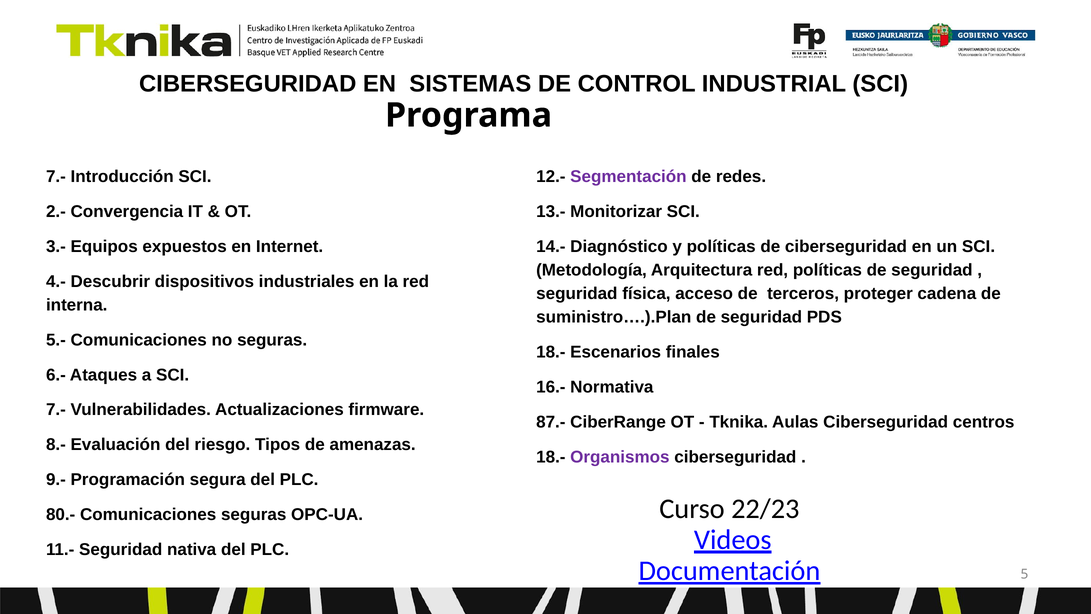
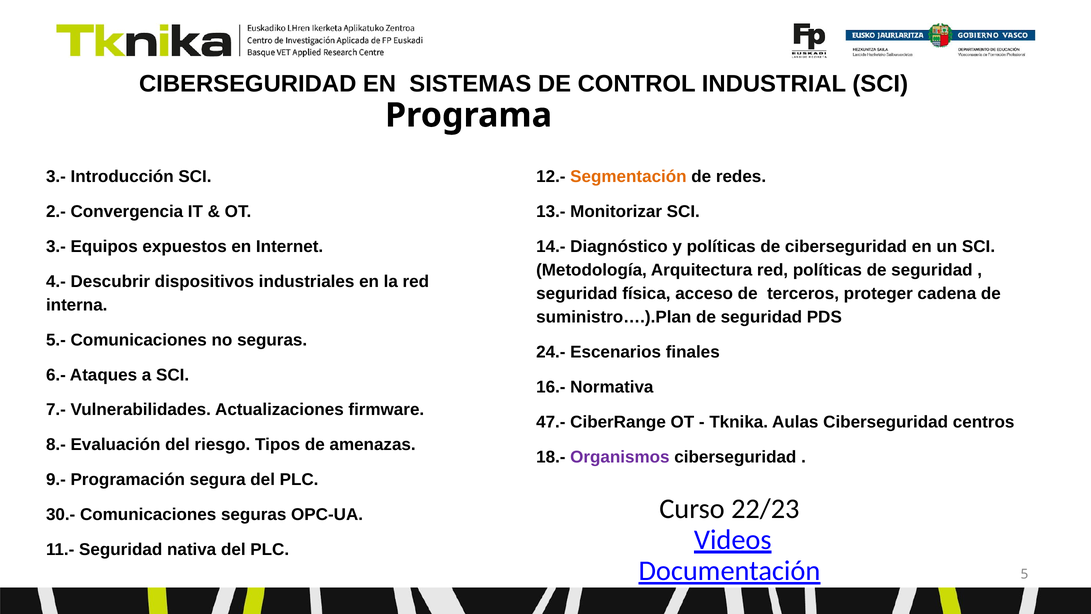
7.- at (56, 177): 7.- -> 3.-
Segmentación colour: purple -> orange
18.- at (551, 352): 18.- -> 24.-
87.-: 87.- -> 47.-
80.-: 80.- -> 30.-
